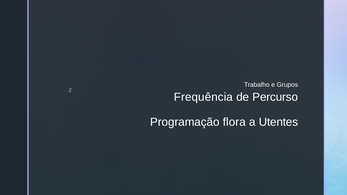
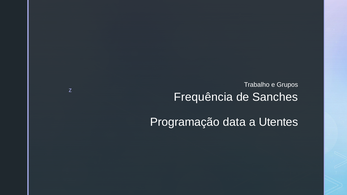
Percurso: Percurso -> Sanches
flora: flora -> data
